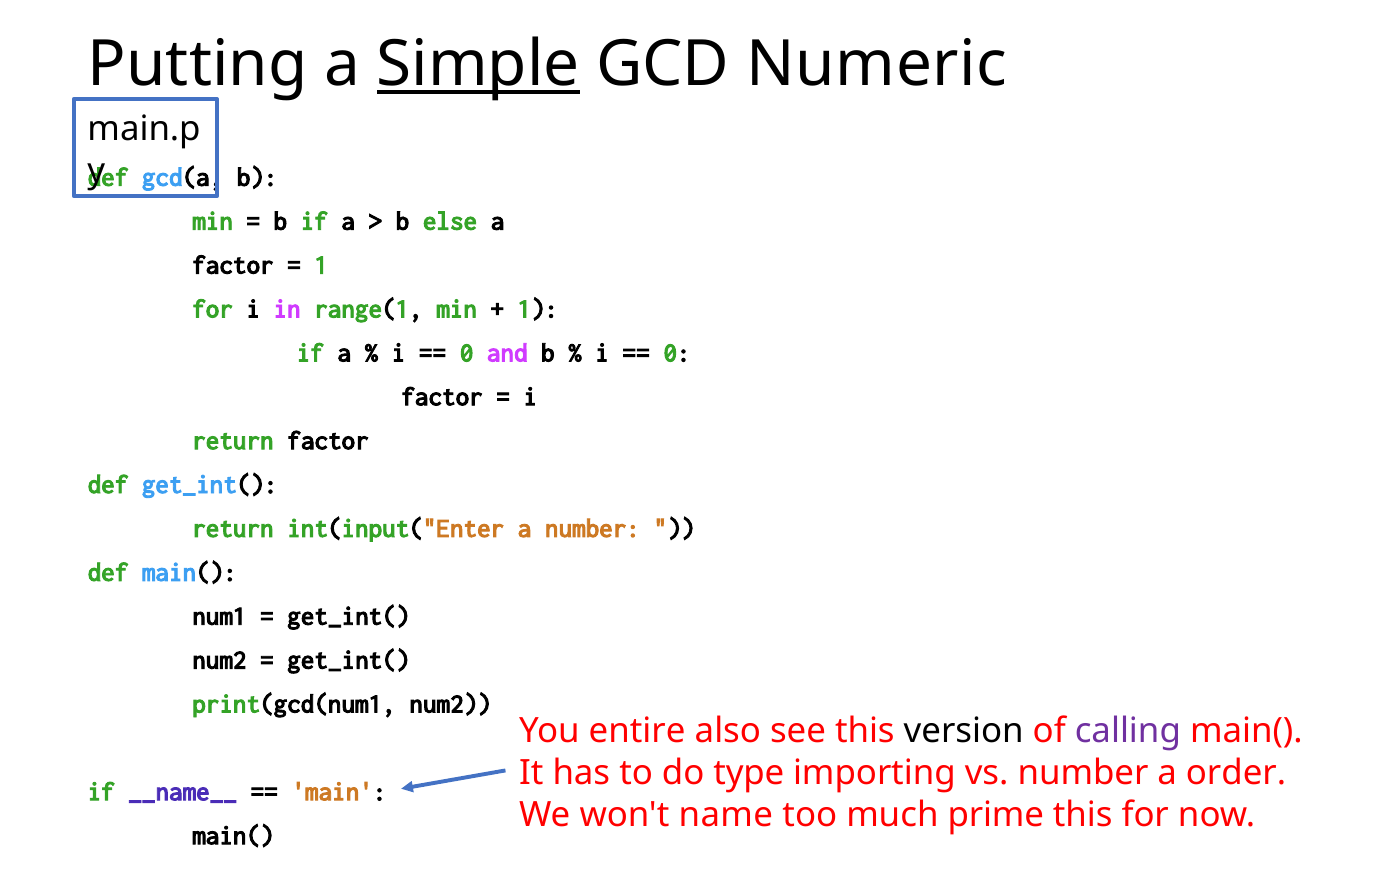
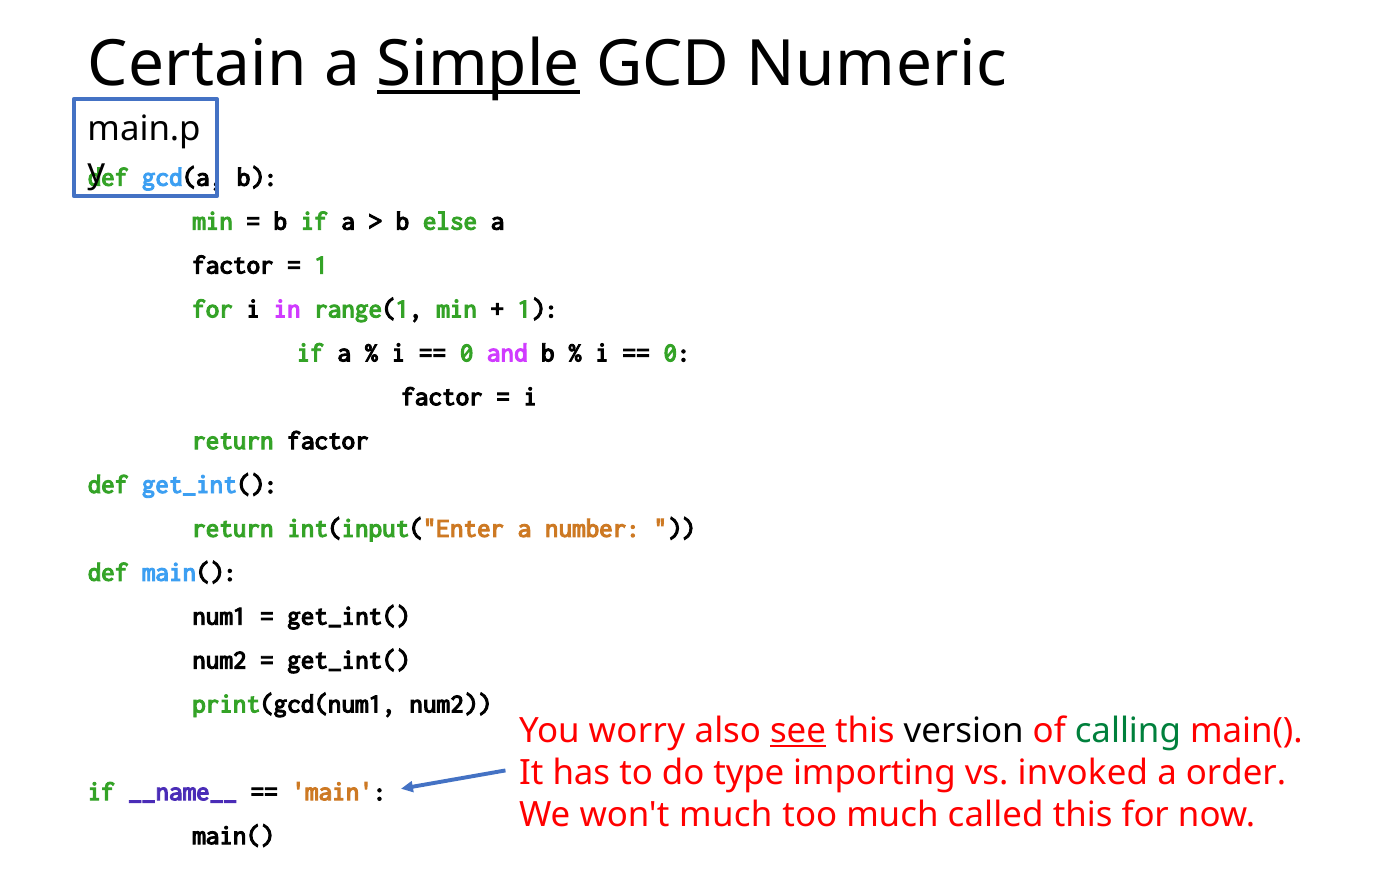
Putting: Putting -> Certain
entire: entire -> worry
see underline: none -> present
calling colour: purple -> green
vs number: number -> invoked
won't name: name -> much
prime: prime -> called
